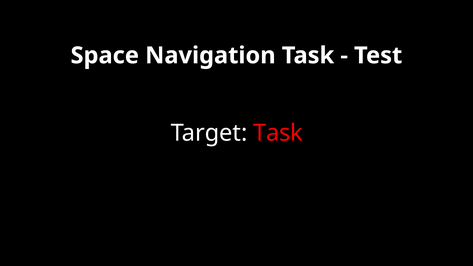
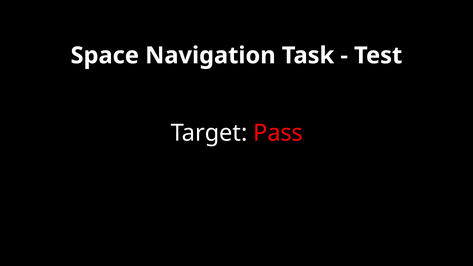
Target Task: Task -> Pass
